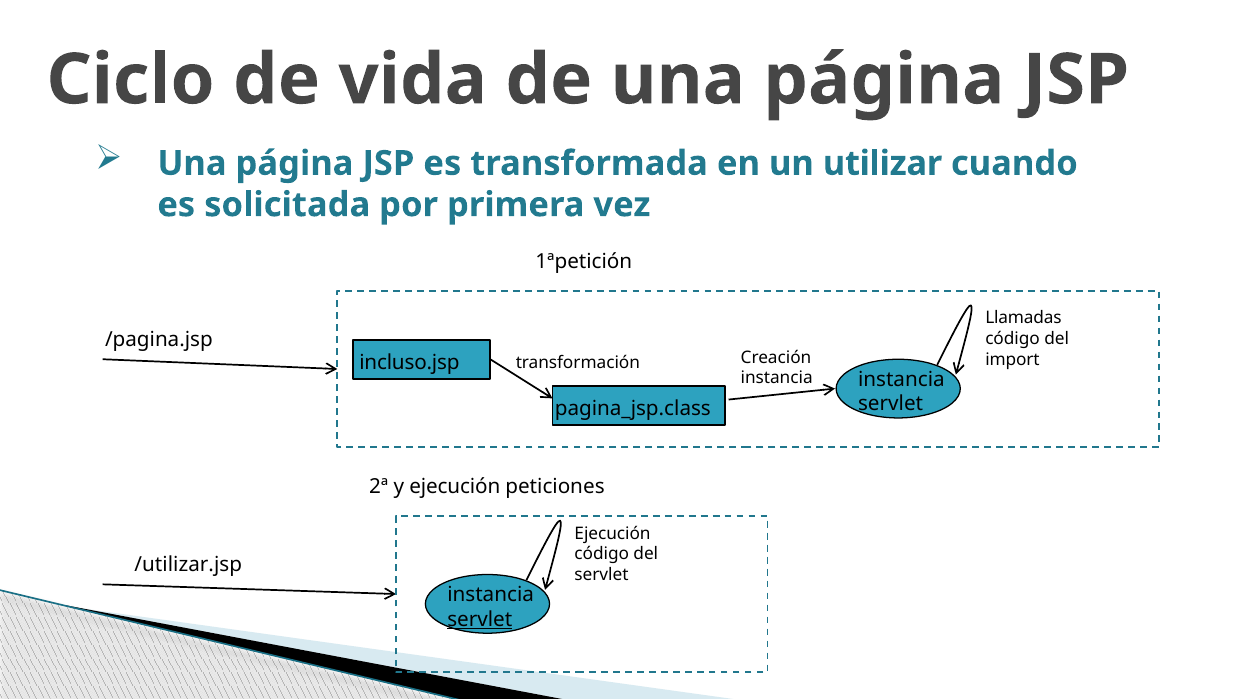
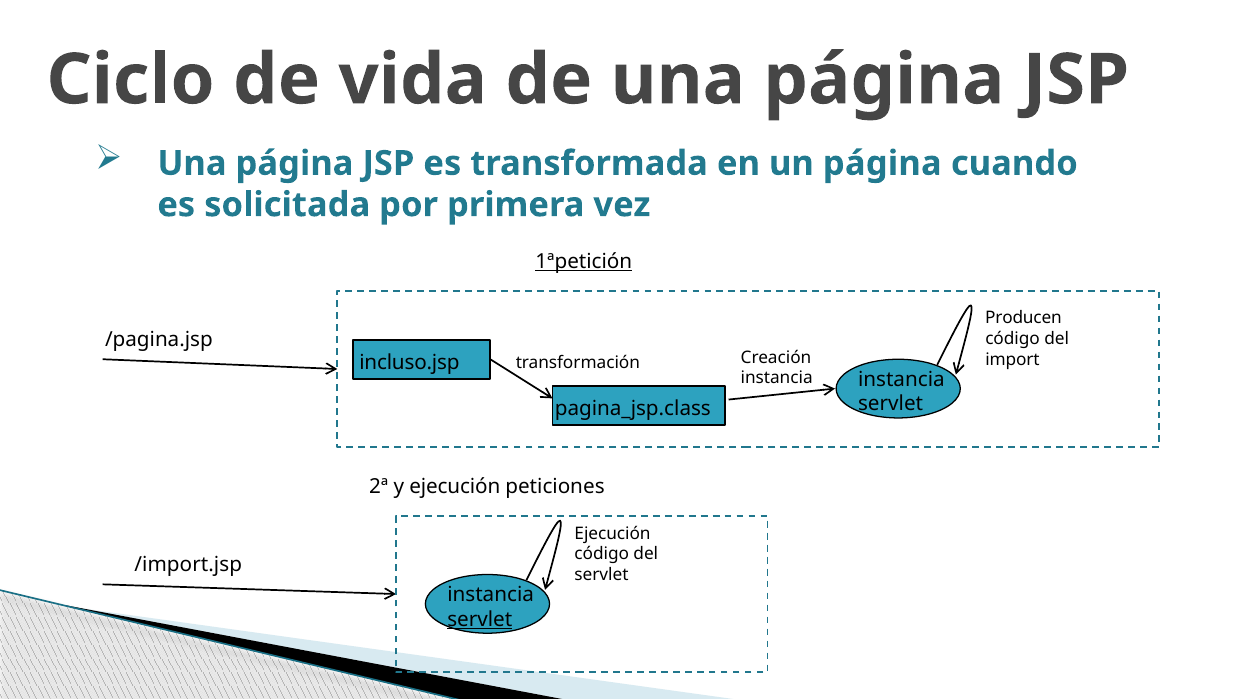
un utilizar: utilizar -> página
1ªpetición underline: none -> present
Llamadas: Llamadas -> Producen
/utilizar.jsp: /utilizar.jsp -> /import.jsp
